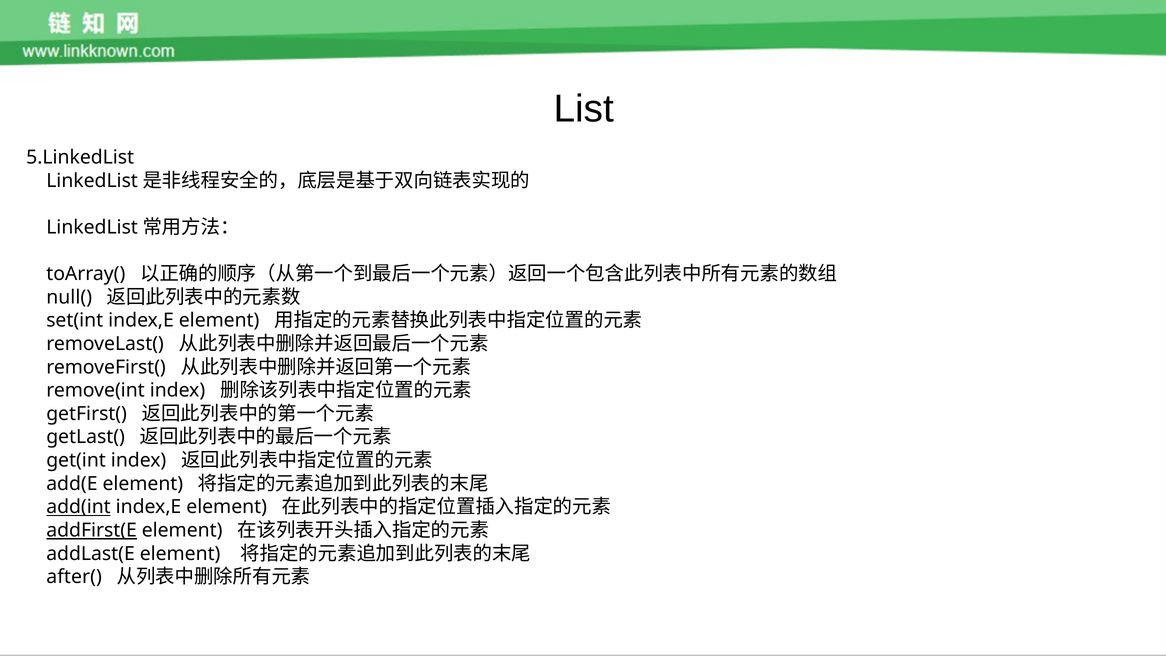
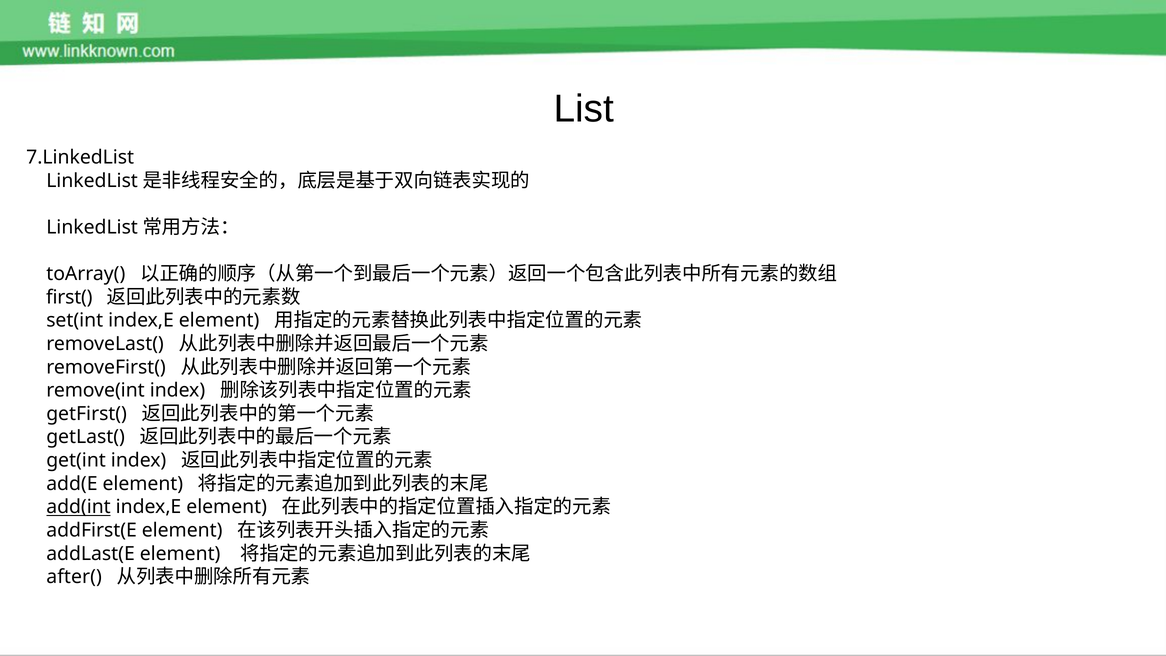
5.LinkedList: 5.LinkedList -> 7.LinkedList
null(: null( -> first(
addFirst(E underline: present -> none
